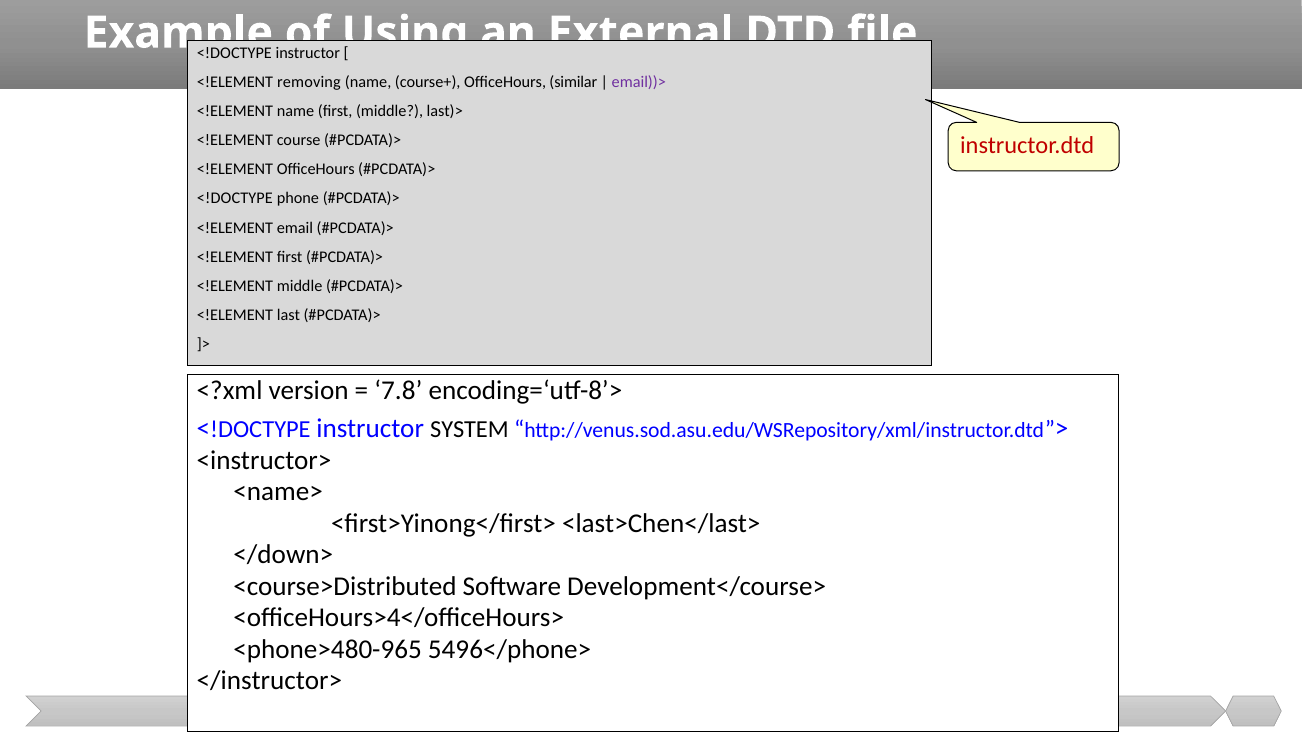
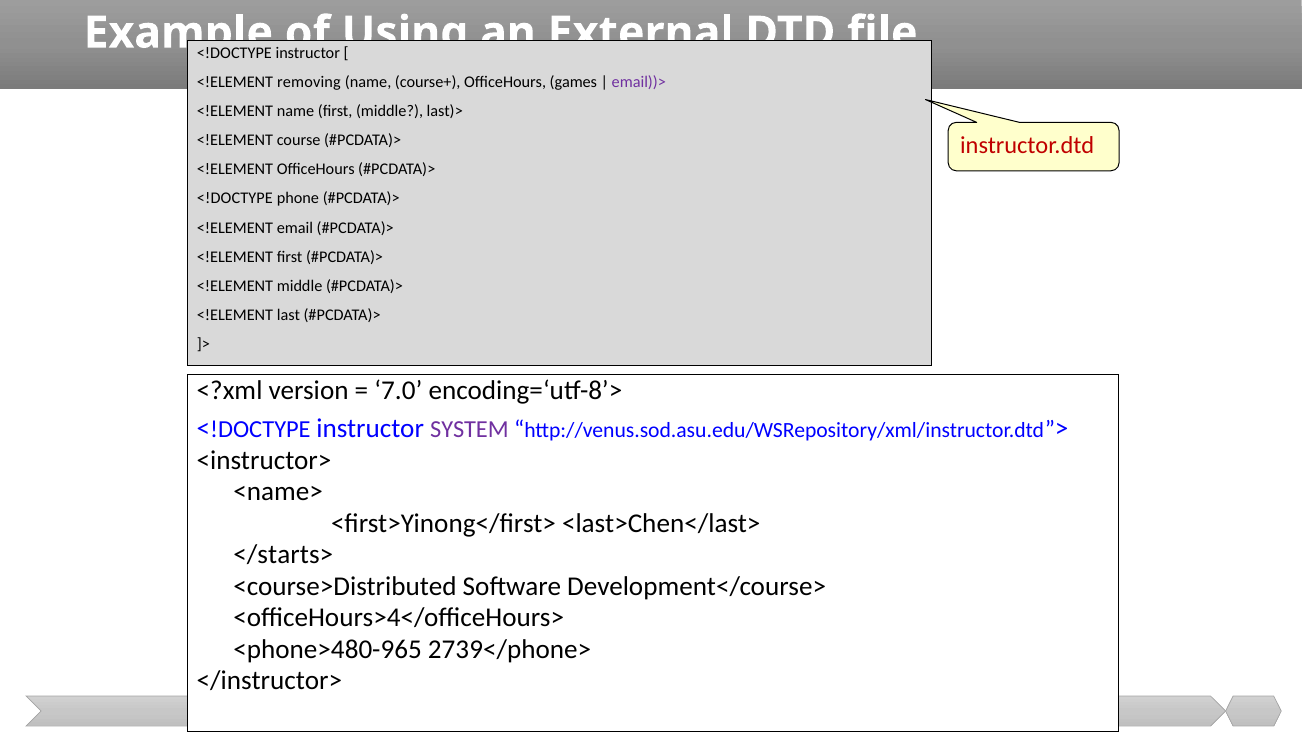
similar: similar -> games
7.8: 7.8 -> 7.0
SYSTEM colour: black -> purple
</down>: </down> -> </starts>
5496</phone>: 5496</phone> -> 2739</phone>
